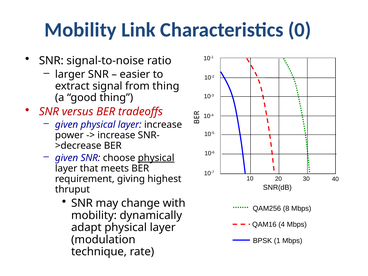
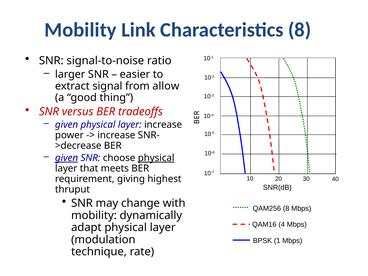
Characteristics 0: 0 -> 8
from thing: thing -> allow
given at (67, 158) underline: none -> present
